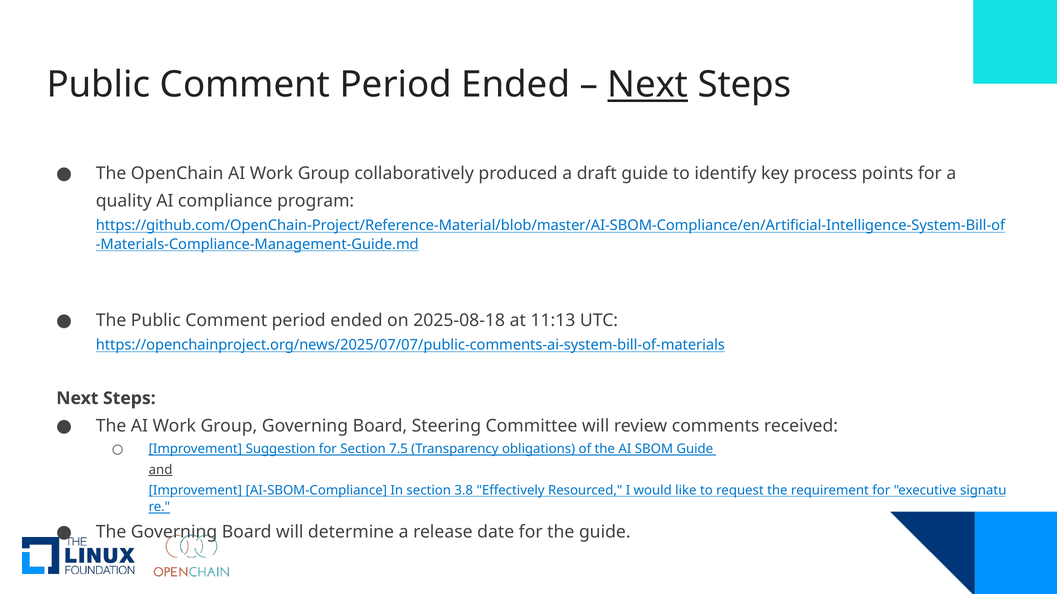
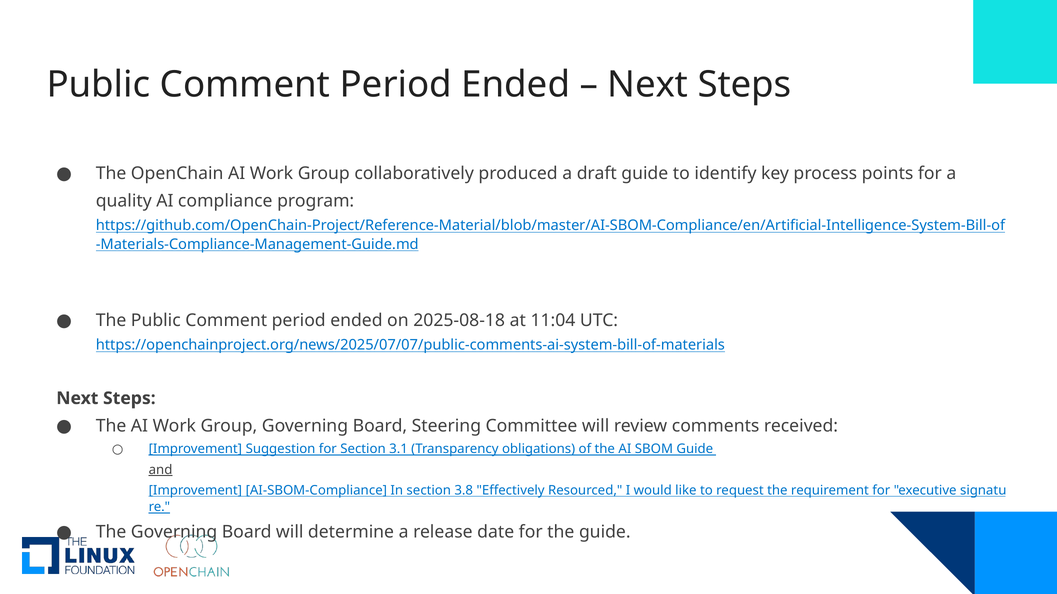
Next at (648, 85) underline: present -> none
11:13: 11:13 -> 11:04
7.5: 7.5 -> 3.1
